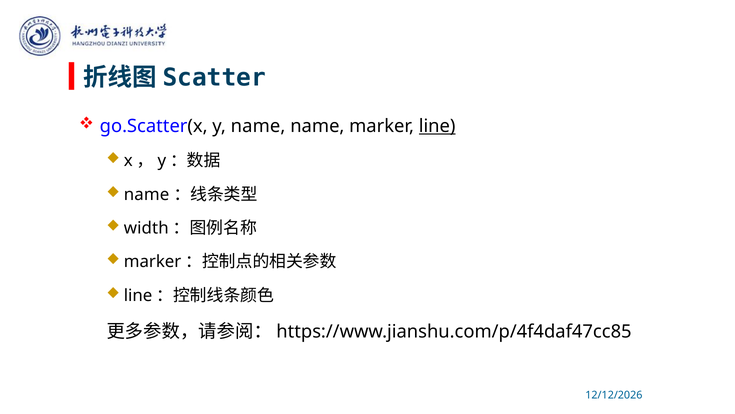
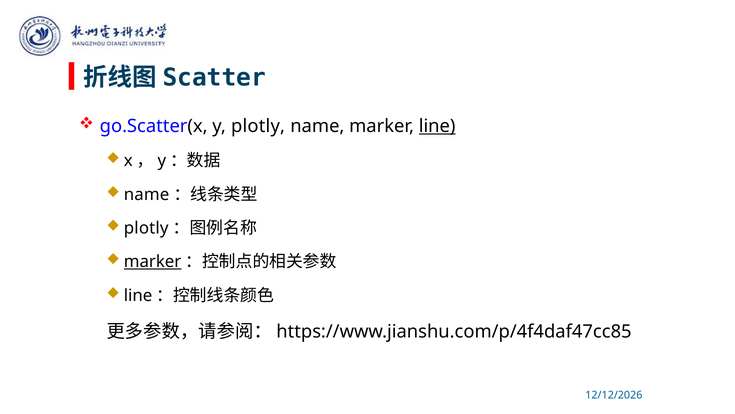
y name: name -> plotly
width at (146, 228): width -> plotly
marker at (153, 262) underline: none -> present
